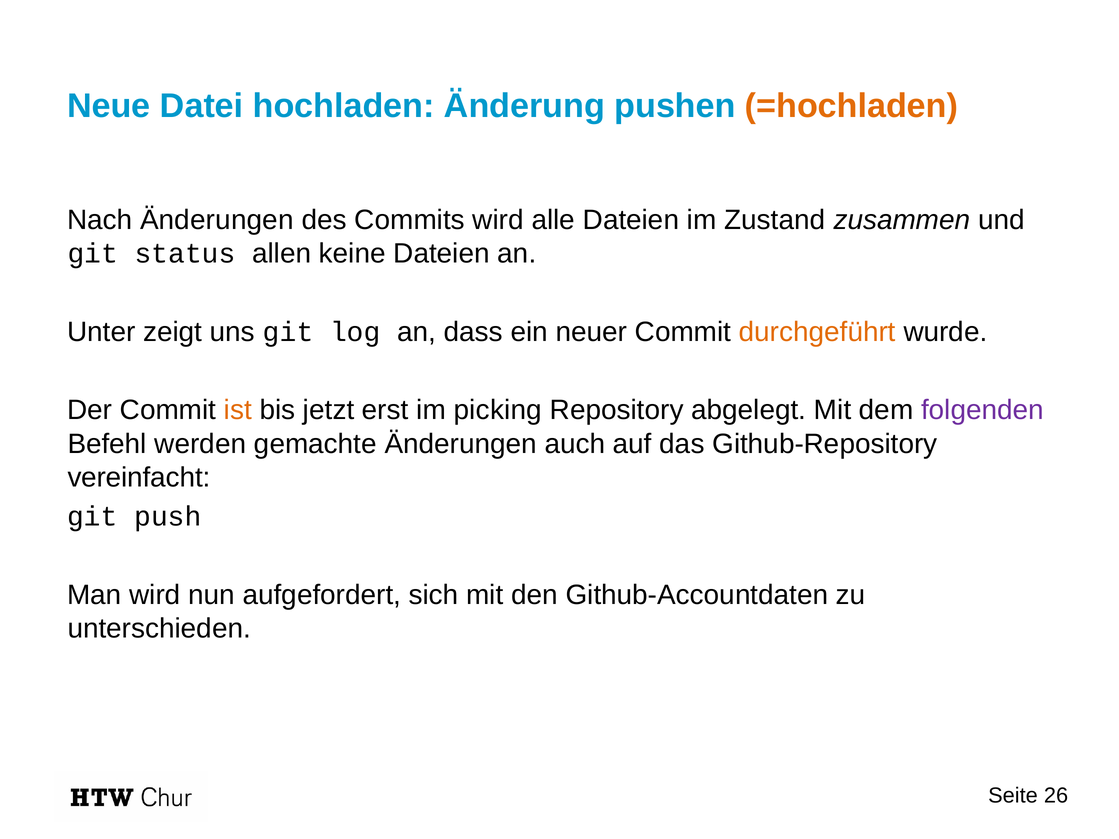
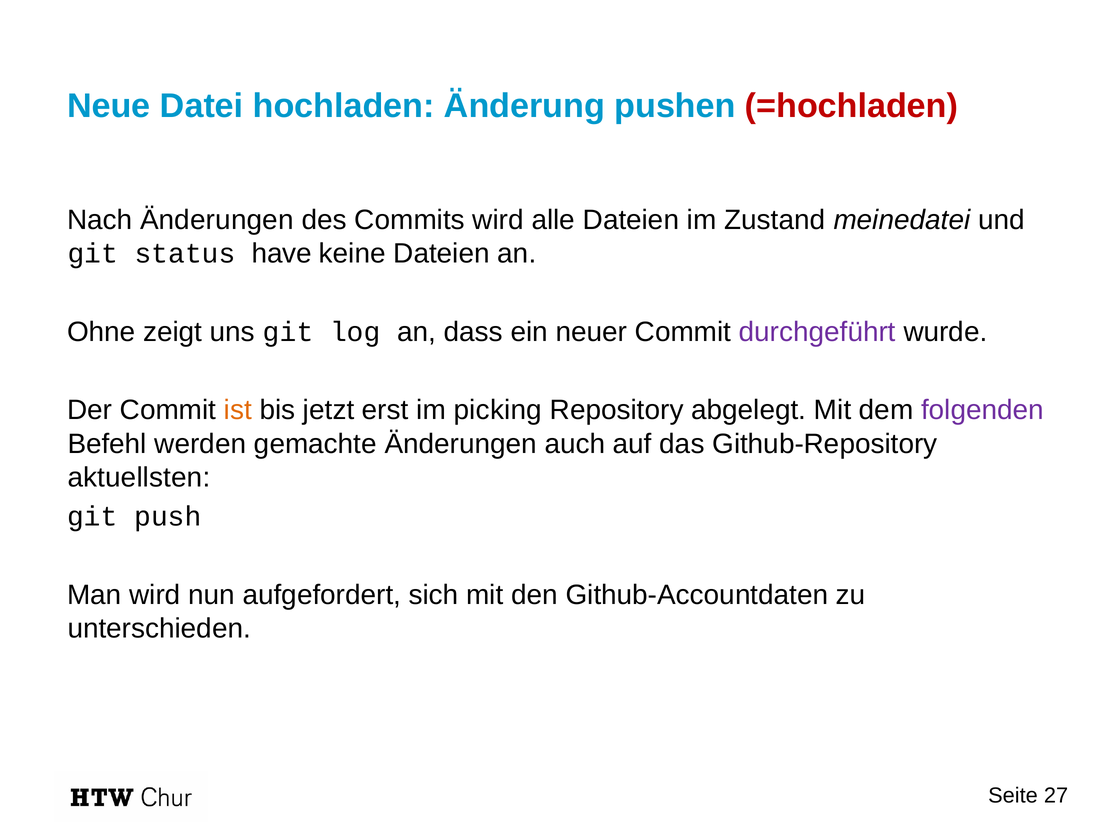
=hochladen colour: orange -> red
zusammen: zusammen -> meinedatei
allen: allen -> have
Unter: Unter -> Ohne
durchgeführt colour: orange -> purple
vereinfacht: vereinfacht -> aktuellsten
26: 26 -> 27
